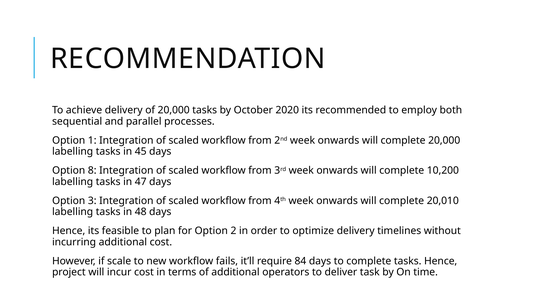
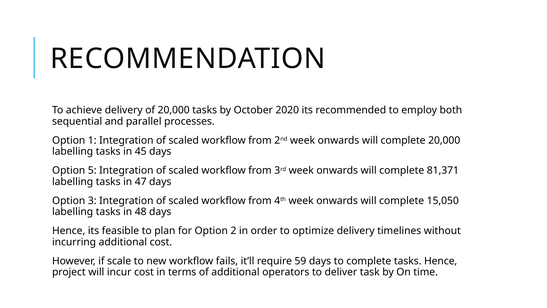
8: 8 -> 5
10,200: 10,200 -> 81,371
20,010: 20,010 -> 15,050
84: 84 -> 59
